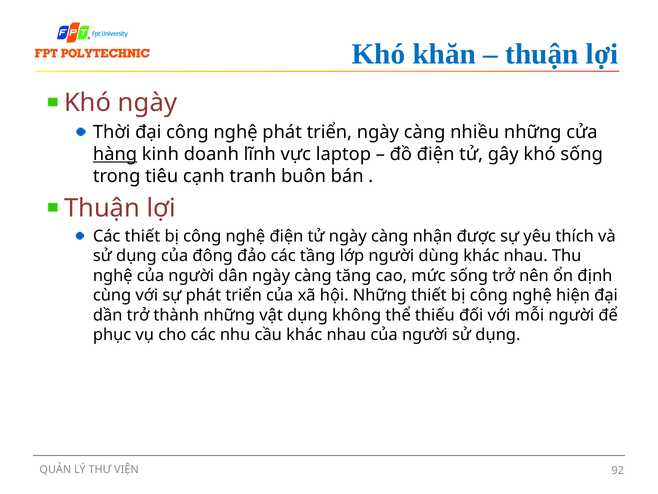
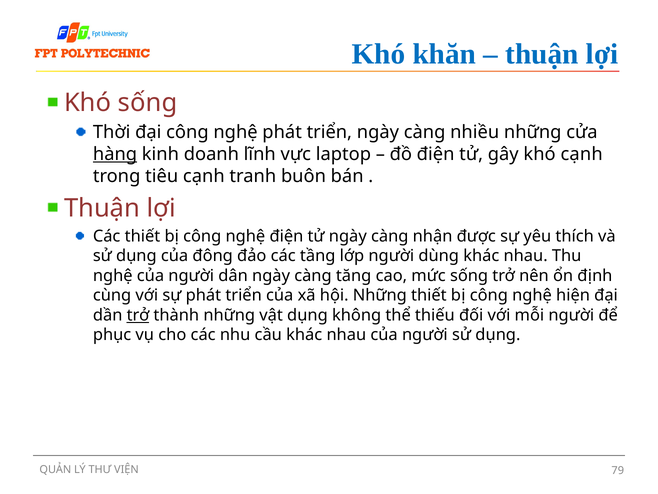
Khó ngày: ngày -> sống
khó sống: sống -> cạnh
trở at (138, 315) underline: none -> present
92: 92 -> 79
